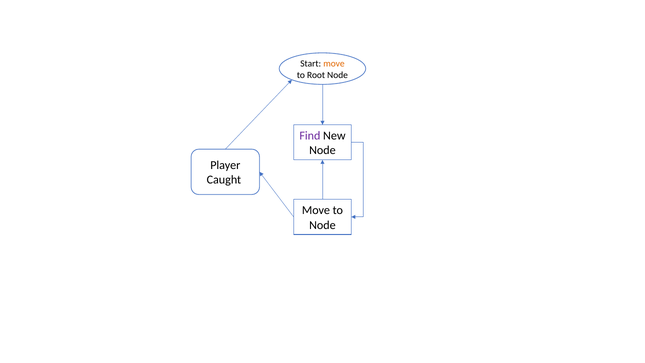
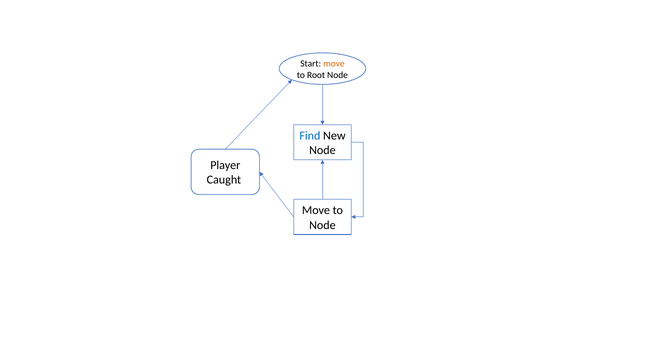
Find colour: purple -> blue
